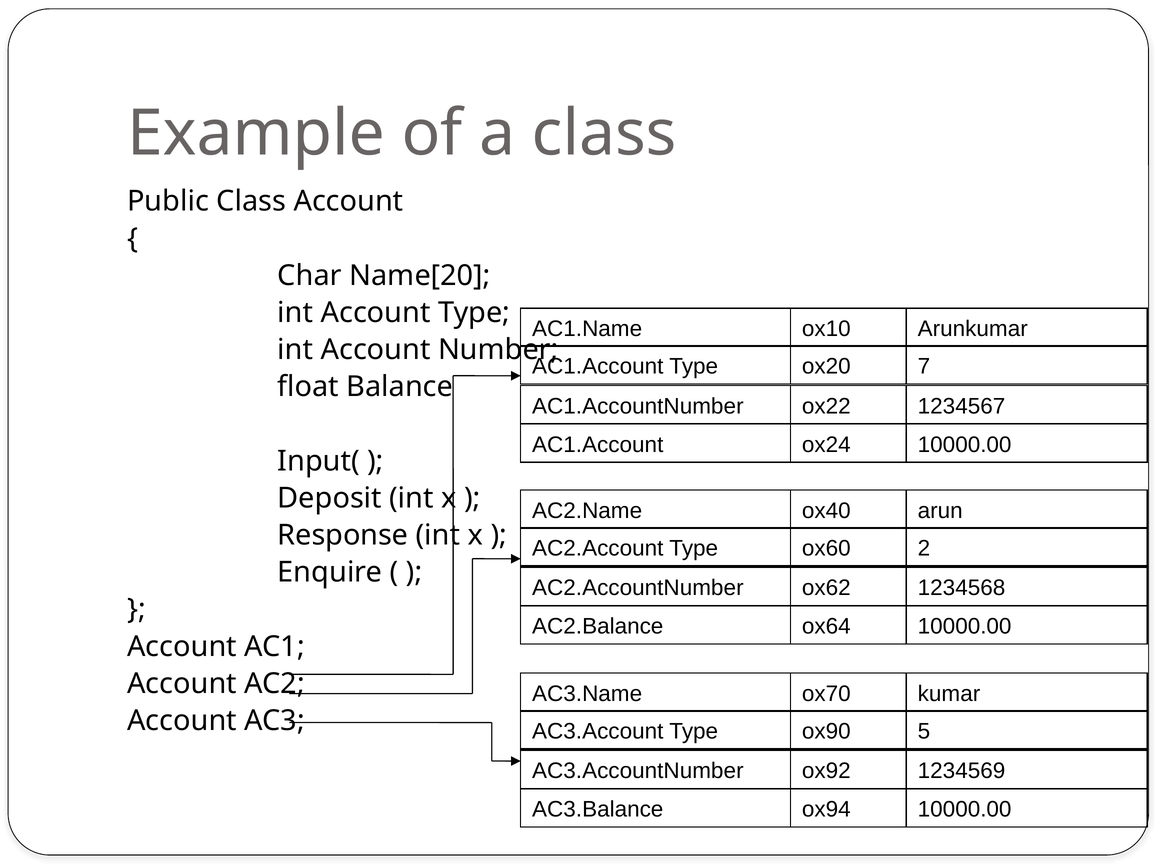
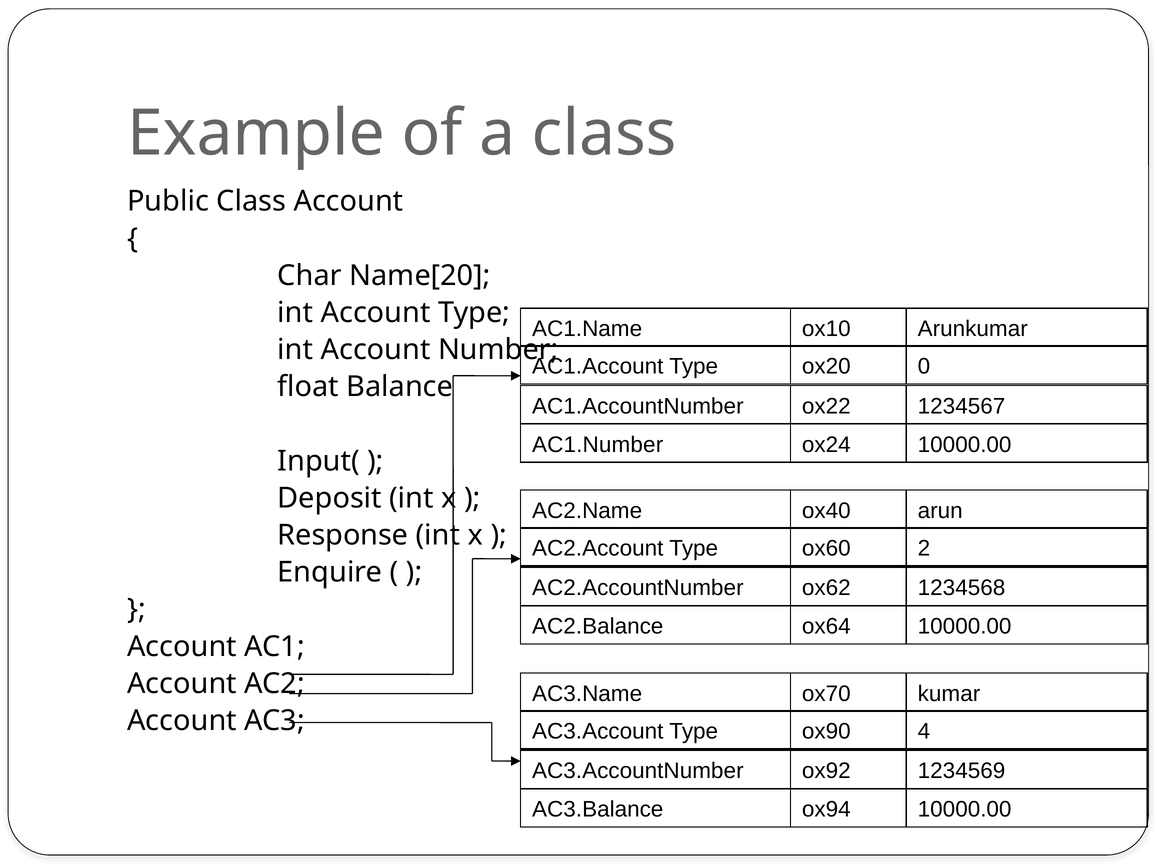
7: 7 -> 0
AC1.Account at (598, 445): AC1.Account -> AC1.Number
5: 5 -> 4
